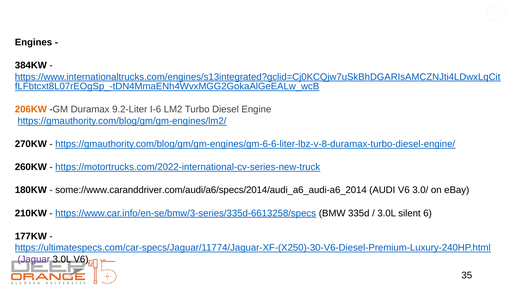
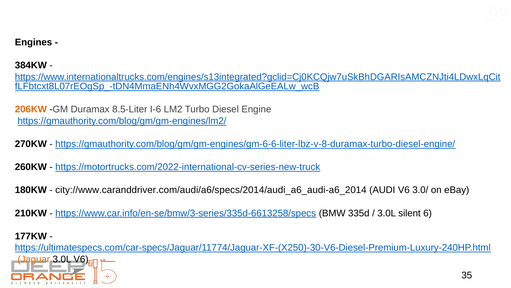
9.2-Liter: 9.2-Liter -> 8.5-Liter
some://www.caranddriver.com/audi/a6/specs/2014/audi_a6_audi-a6_2014: some://www.caranddriver.com/audi/a6/specs/2014/audi_a6_audi-a6_2014 -> city://www.caranddriver.com/audi/a6/specs/2014/audi_a6_audi-a6_2014
Jaguar colour: purple -> orange
